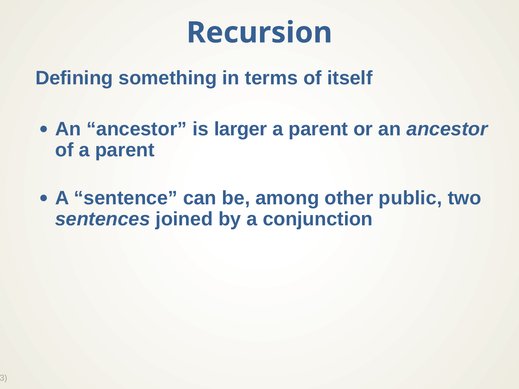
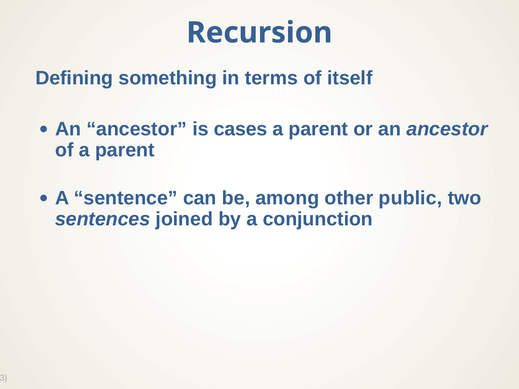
larger: larger -> cases
